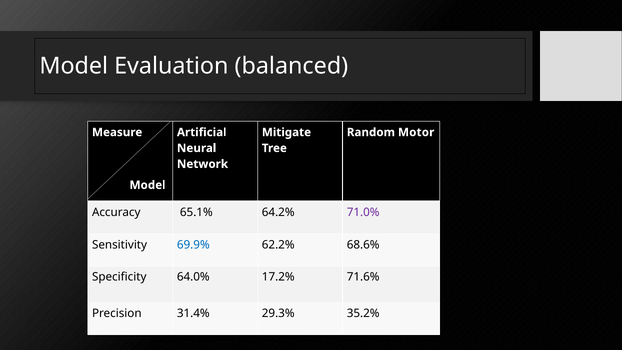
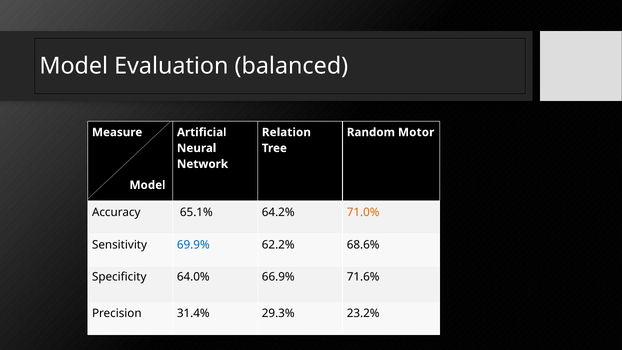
Mitigate: Mitigate -> Relation
71.0% colour: purple -> orange
17.2%: 17.2% -> 66.9%
35.2%: 35.2% -> 23.2%
